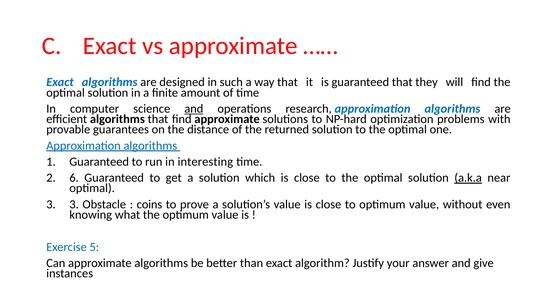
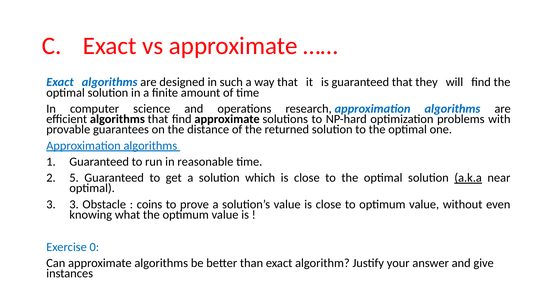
and at (194, 109) underline: present -> none
interesting: interesting -> reasonable
6: 6 -> 5
5: 5 -> 0
